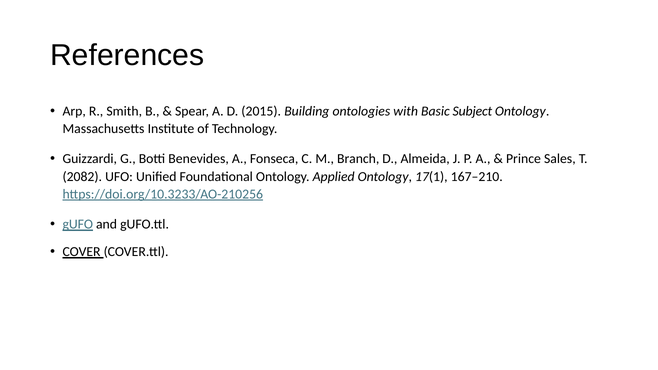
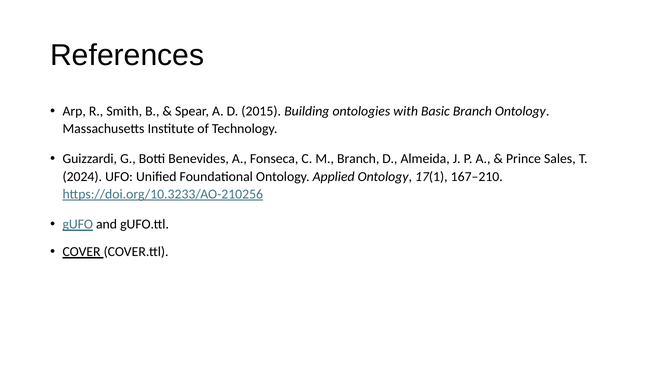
Basic Subject: Subject -> Branch
2082: 2082 -> 2024
